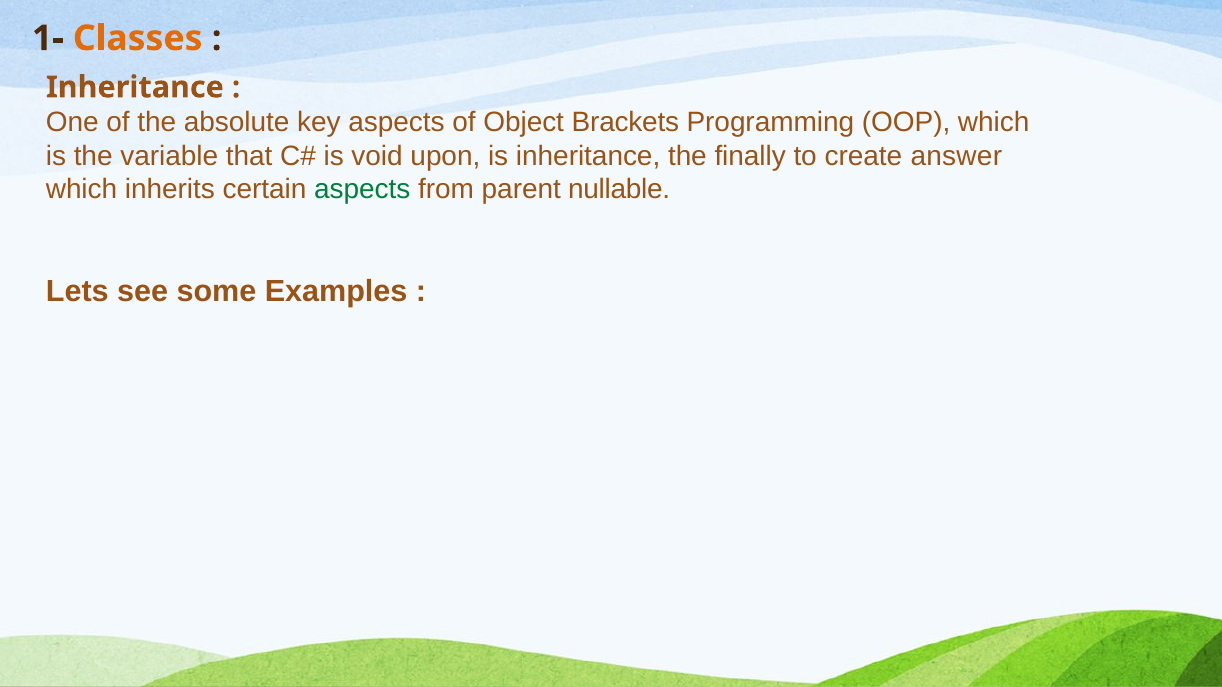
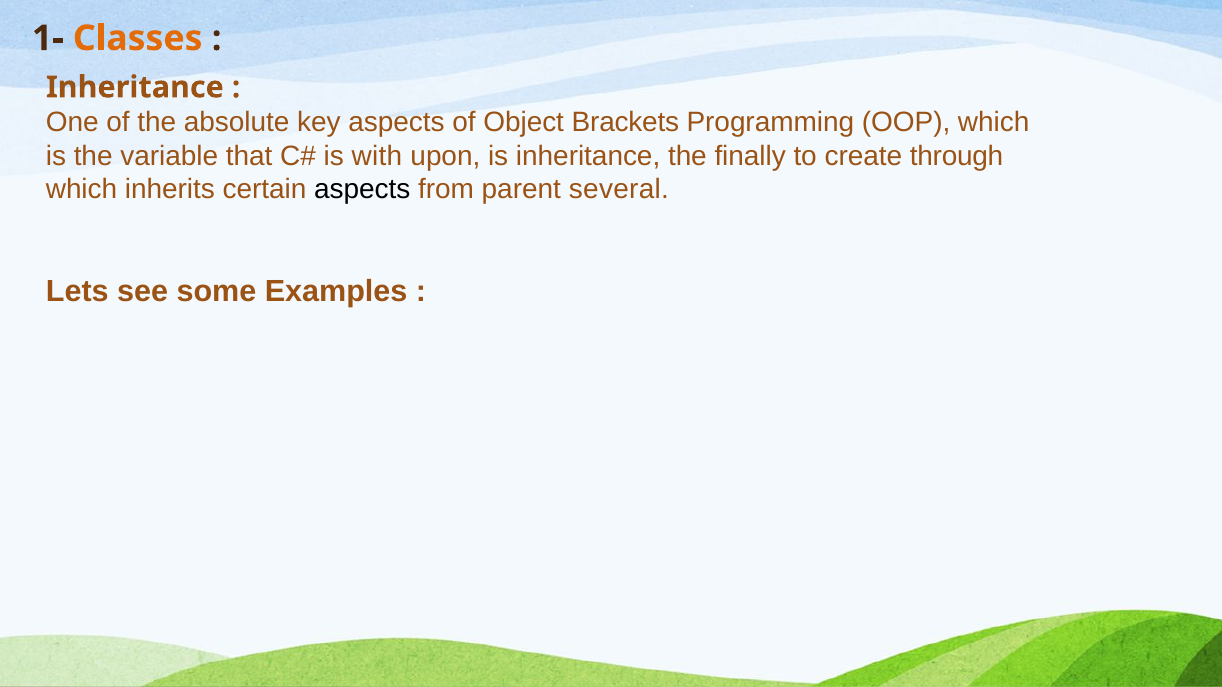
void: void -> with
answer: answer -> through
aspects at (362, 190) colour: green -> black
nullable: nullable -> several
